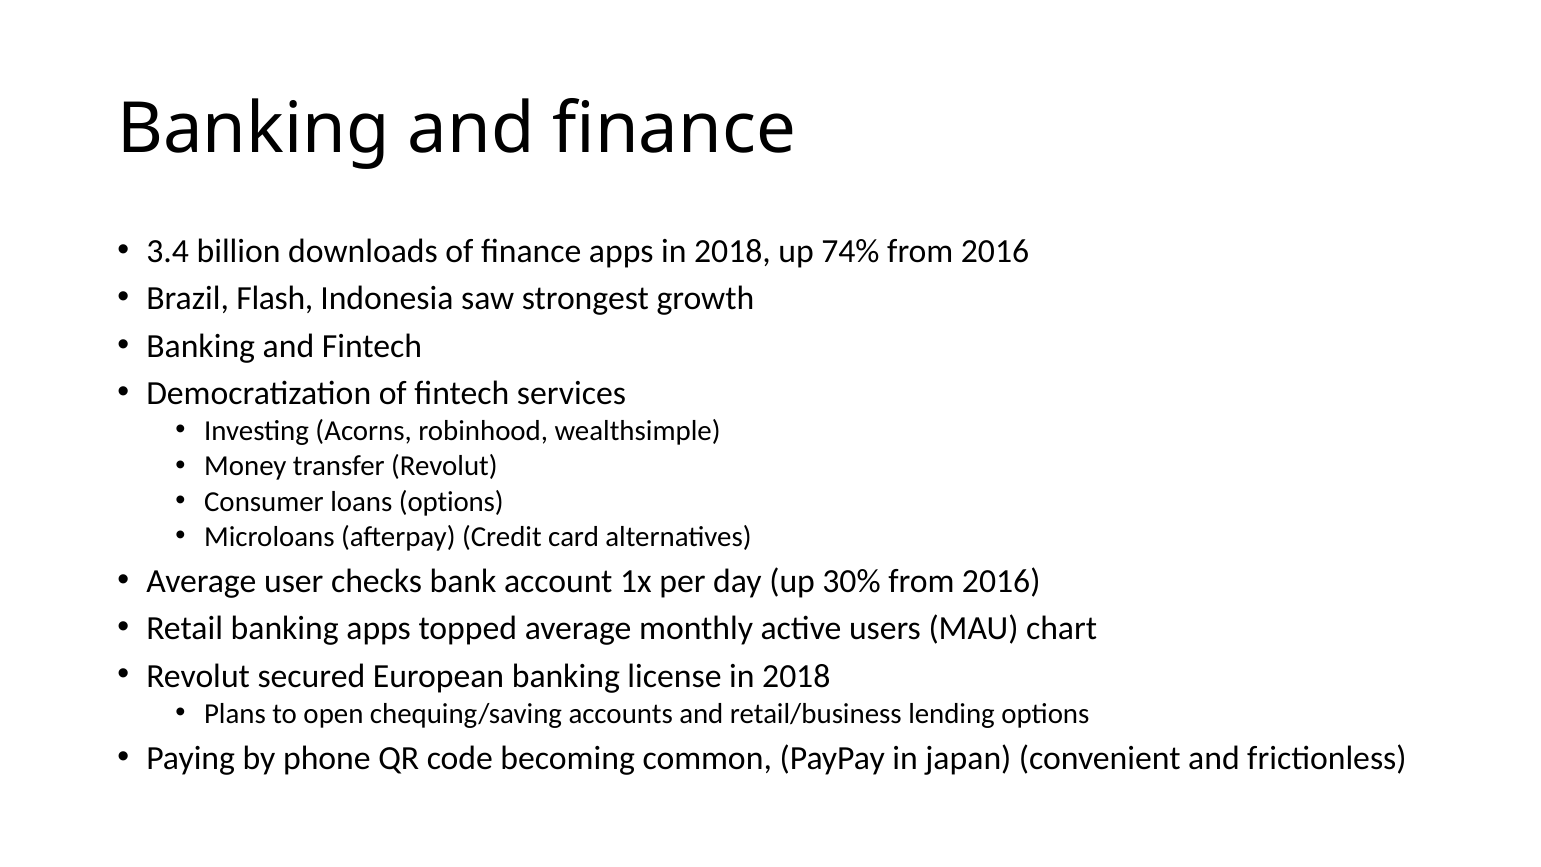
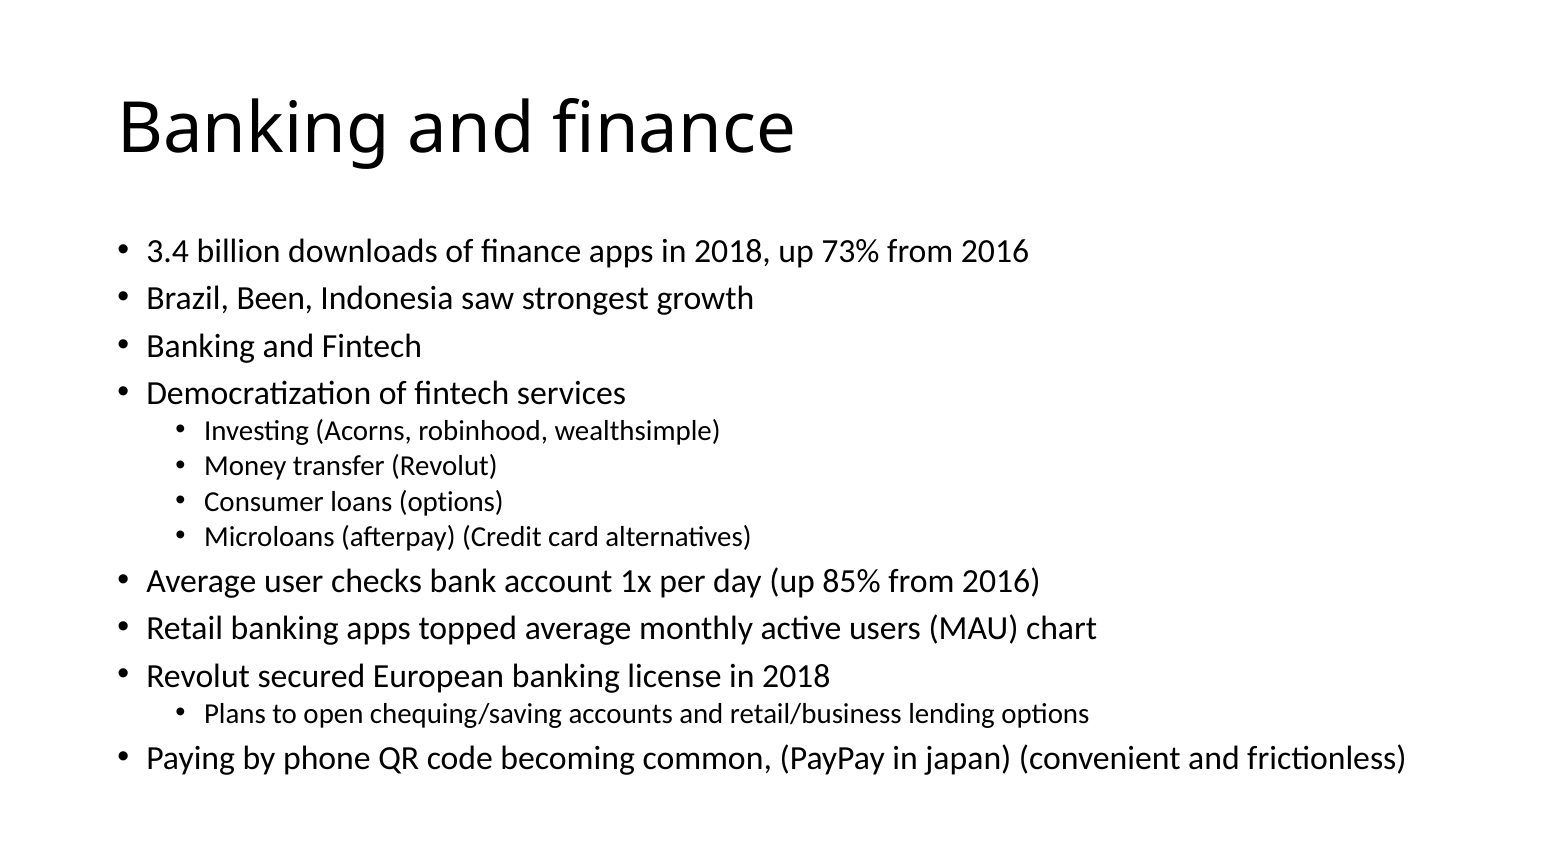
74%: 74% -> 73%
Flash: Flash -> Been
30%: 30% -> 85%
